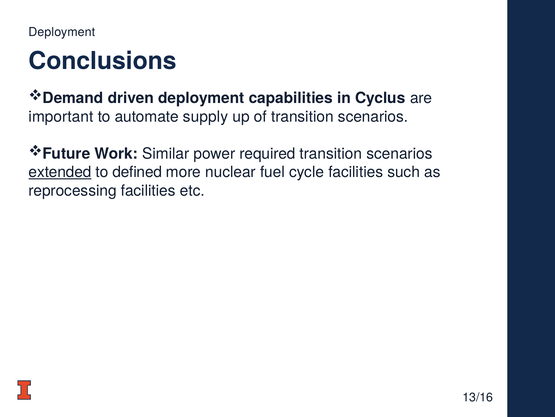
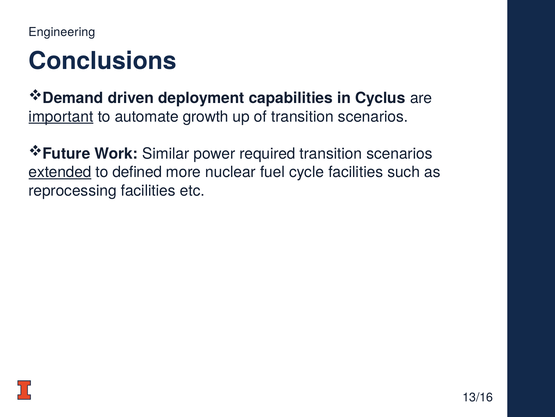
Deployment at (62, 32): Deployment -> Engineering
important underline: none -> present
supply: supply -> growth
